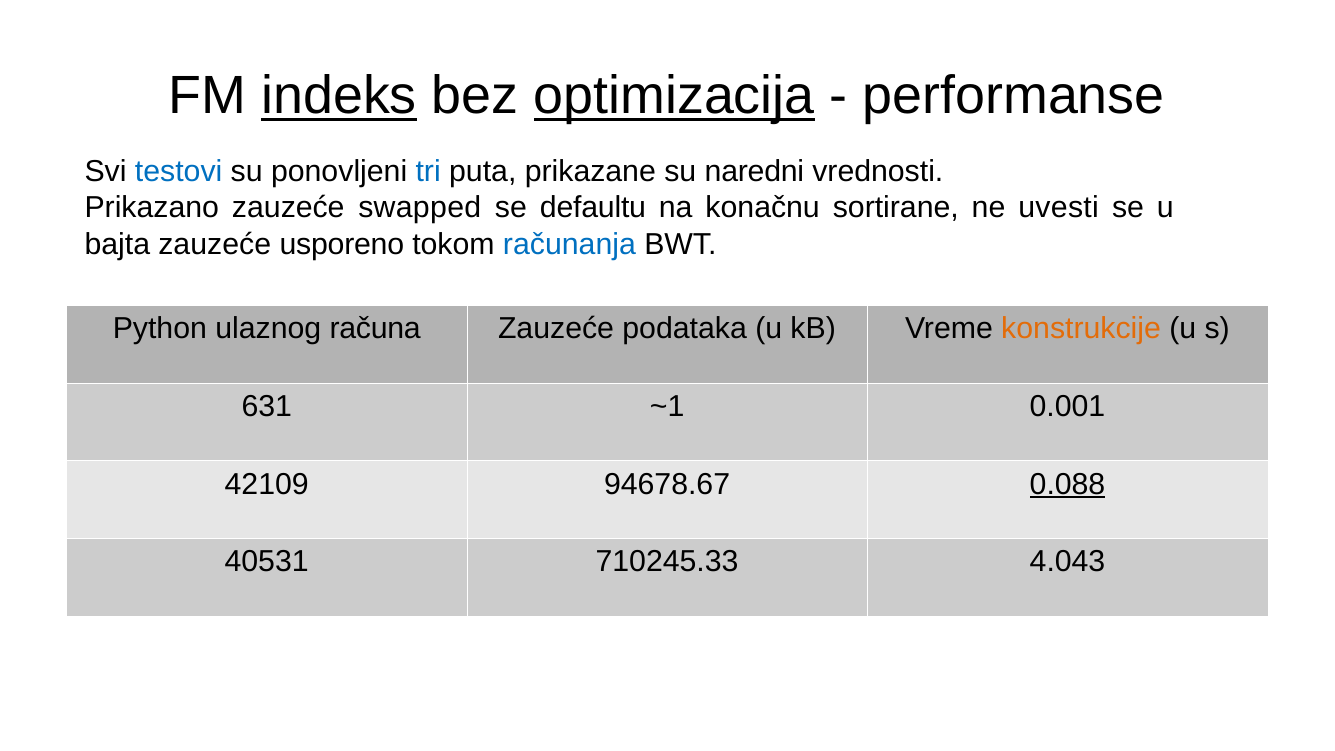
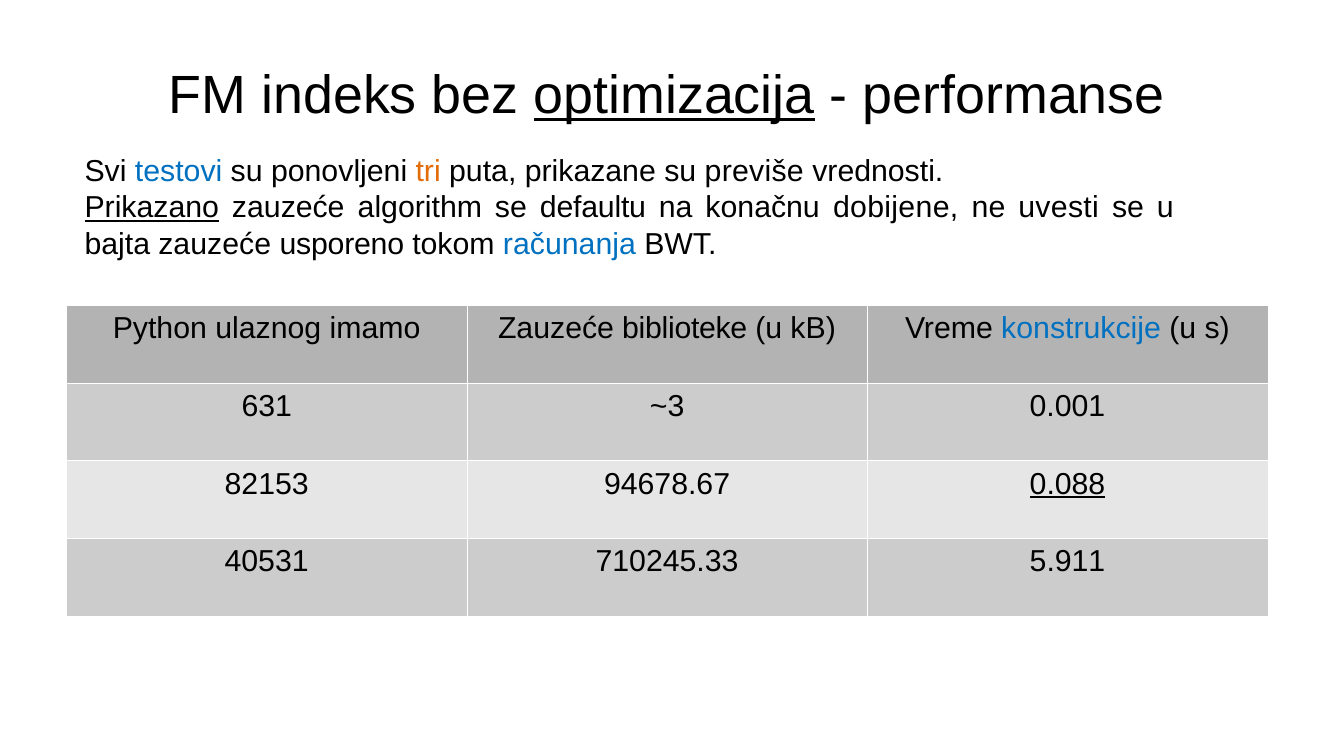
indeks underline: present -> none
tri colour: blue -> orange
naredni: naredni -> previše
Prikazano underline: none -> present
swapped: swapped -> algorithm
sortirane: sortirane -> dobijene
računa: računa -> imamo
podataka: podataka -> biblioteke
konstrukcije colour: orange -> blue
~1: ~1 -> ~3
42109: 42109 -> 82153
4.043: 4.043 -> 5.911
